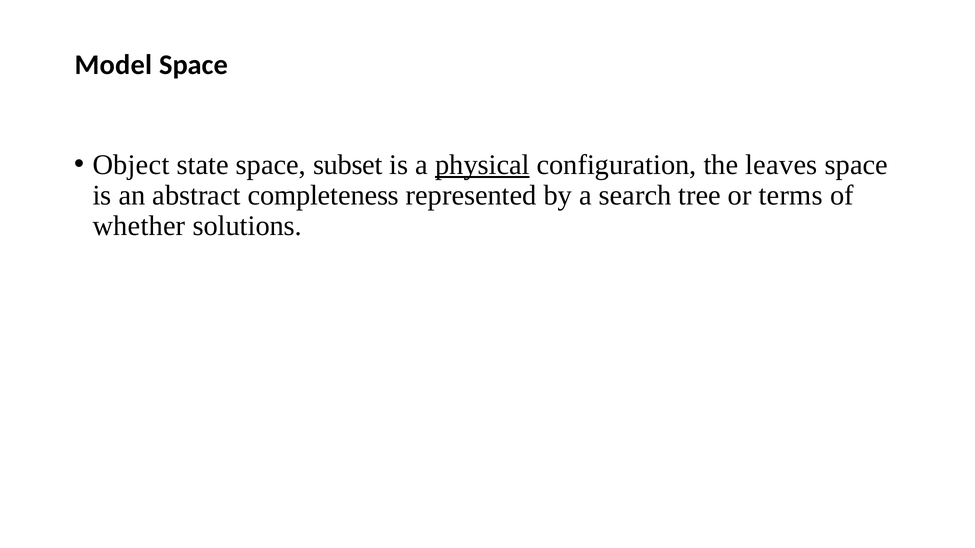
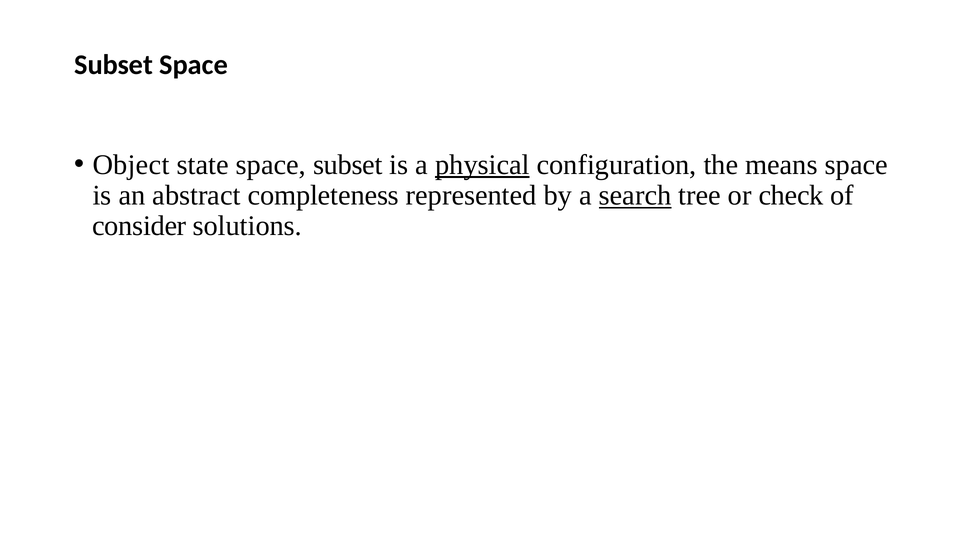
Model at (113, 65): Model -> Subset
leaves: leaves -> means
search underline: none -> present
terms: terms -> check
whether: whether -> consider
